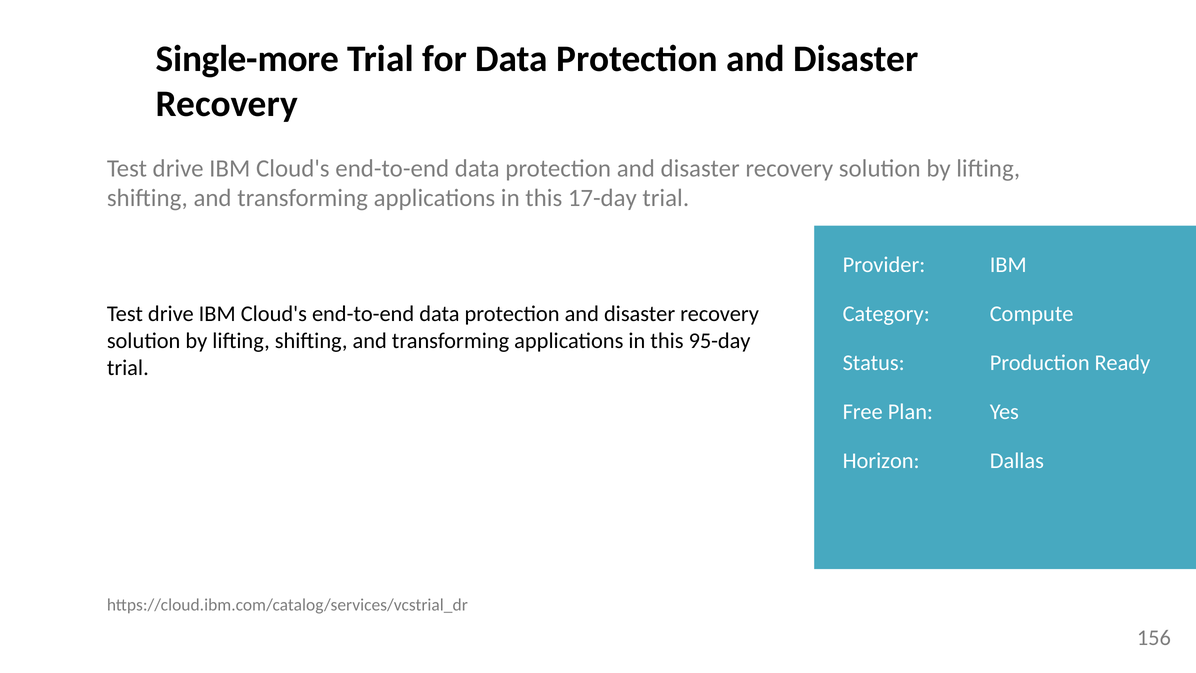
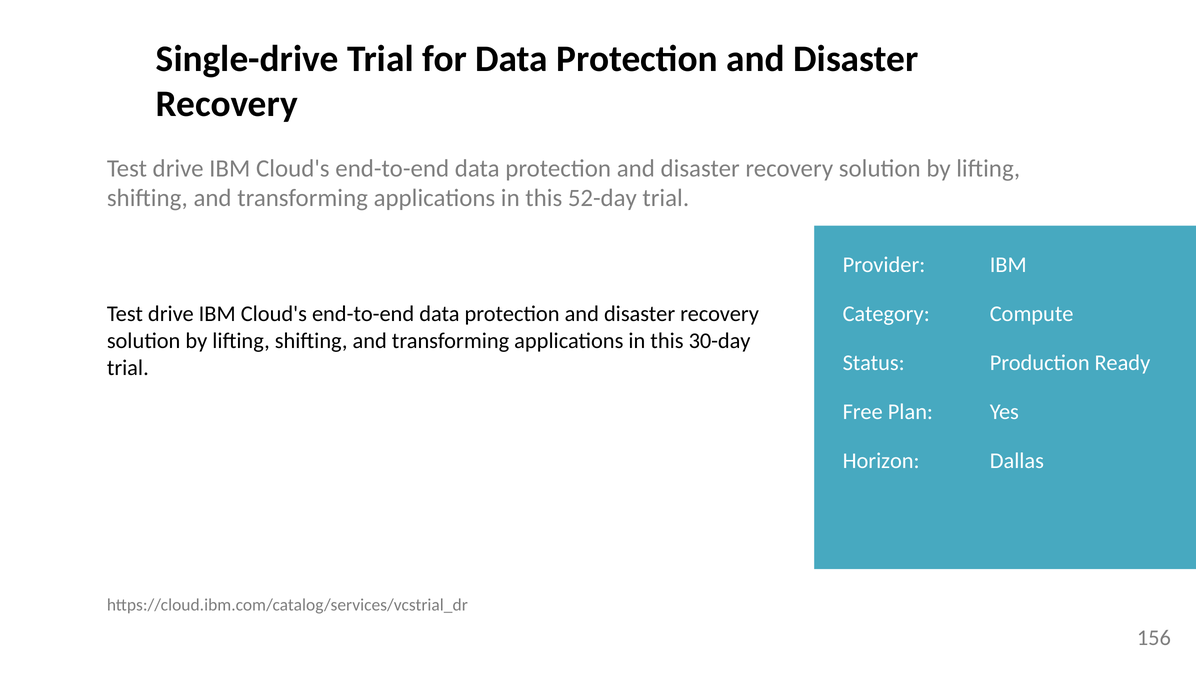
Single-more: Single-more -> Single-drive
17-day: 17-day -> 52-day
95-day: 95-day -> 30-day
